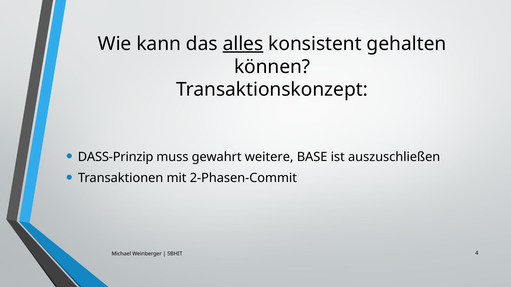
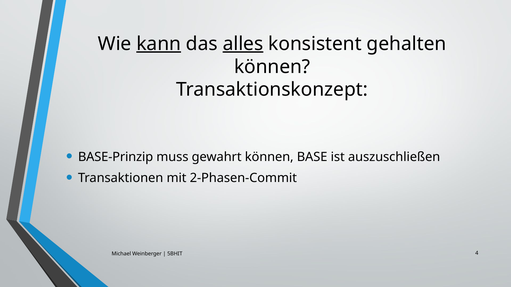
kann underline: none -> present
DASS-Prinzip: DASS-Prinzip -> BASE-Prinzip
gewahrt weitere: weitere -> können
